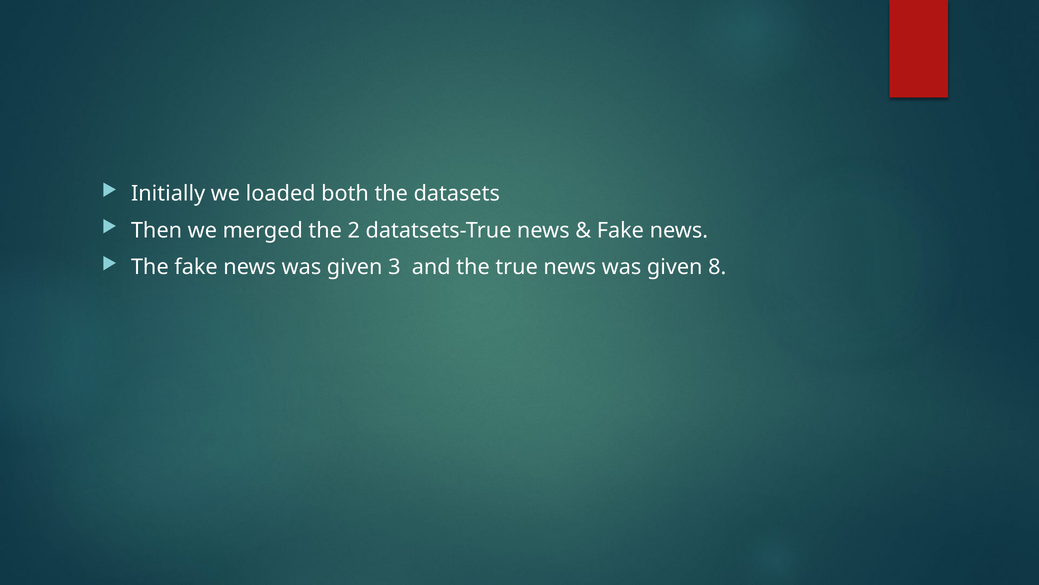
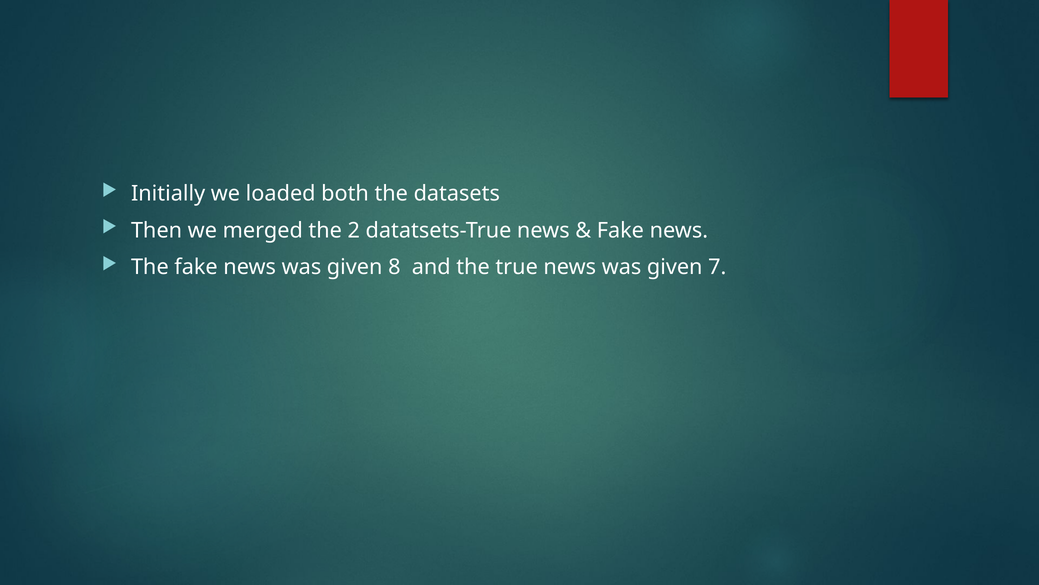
3: 3 -> 8
8: 8 -> 7
